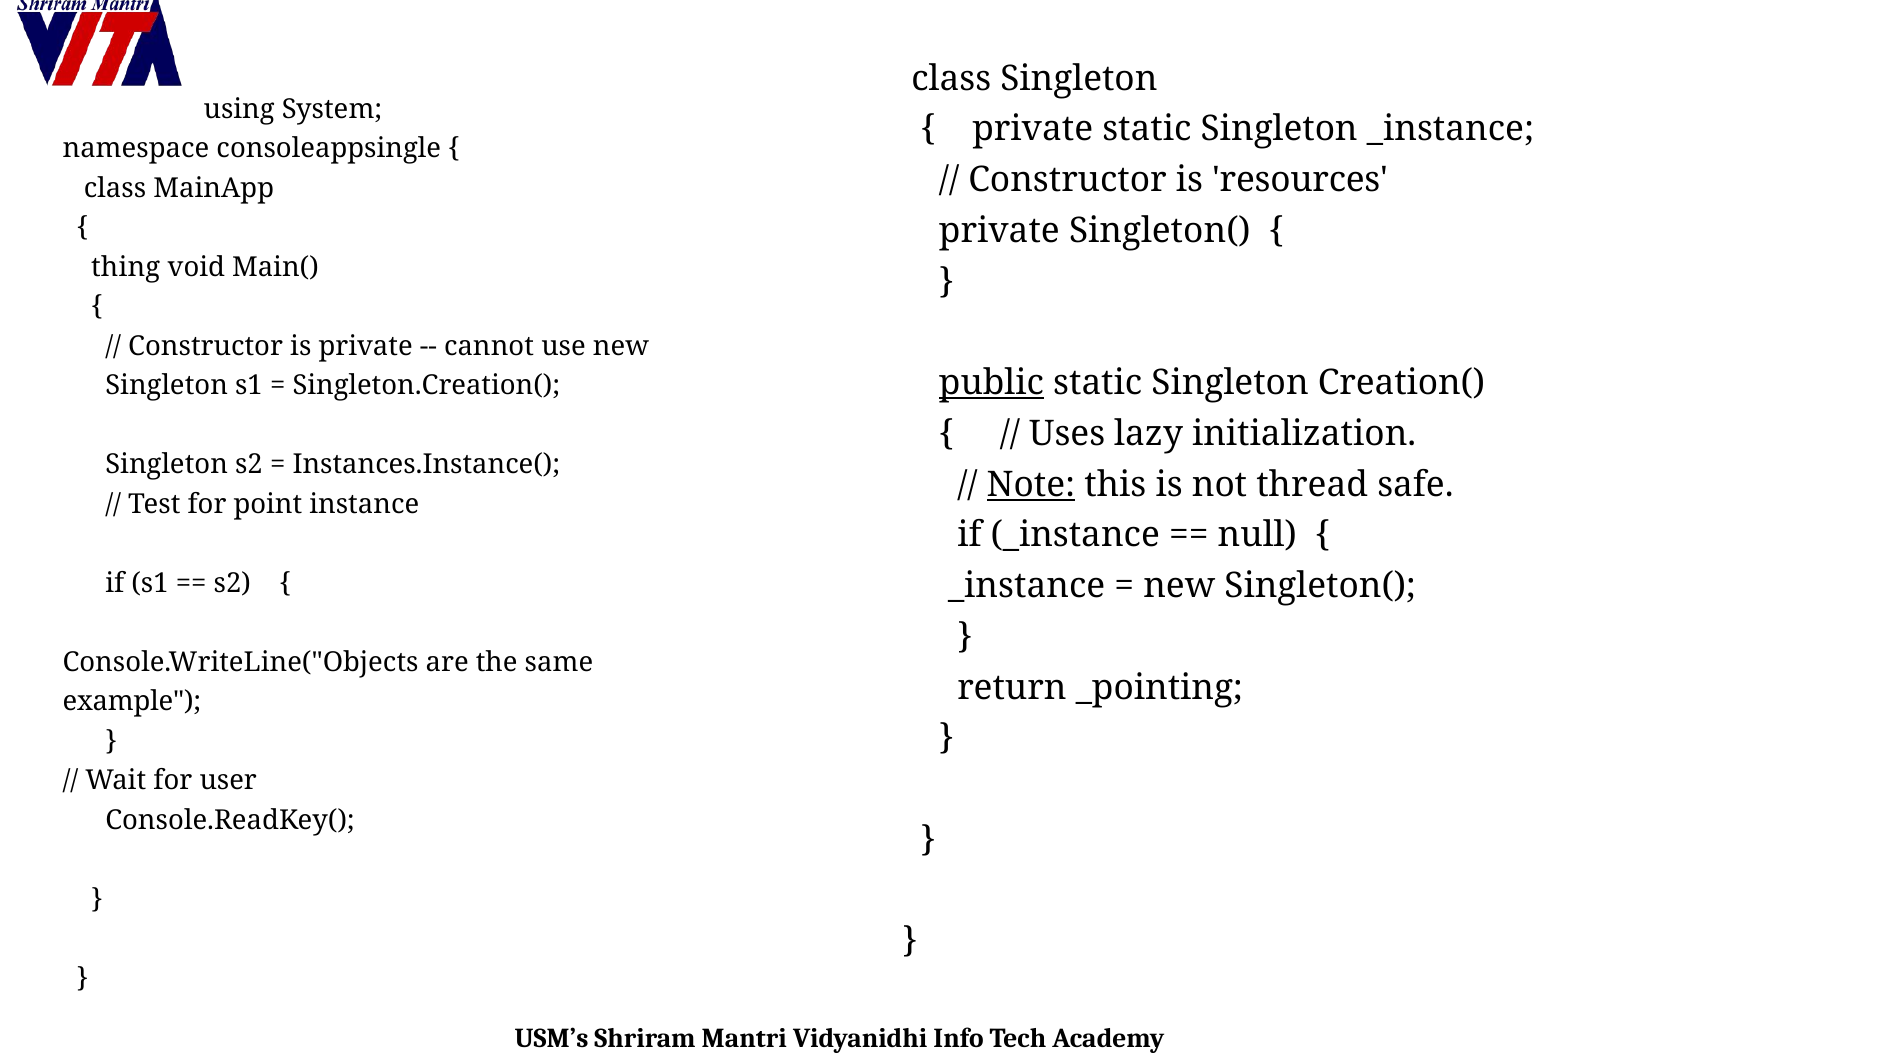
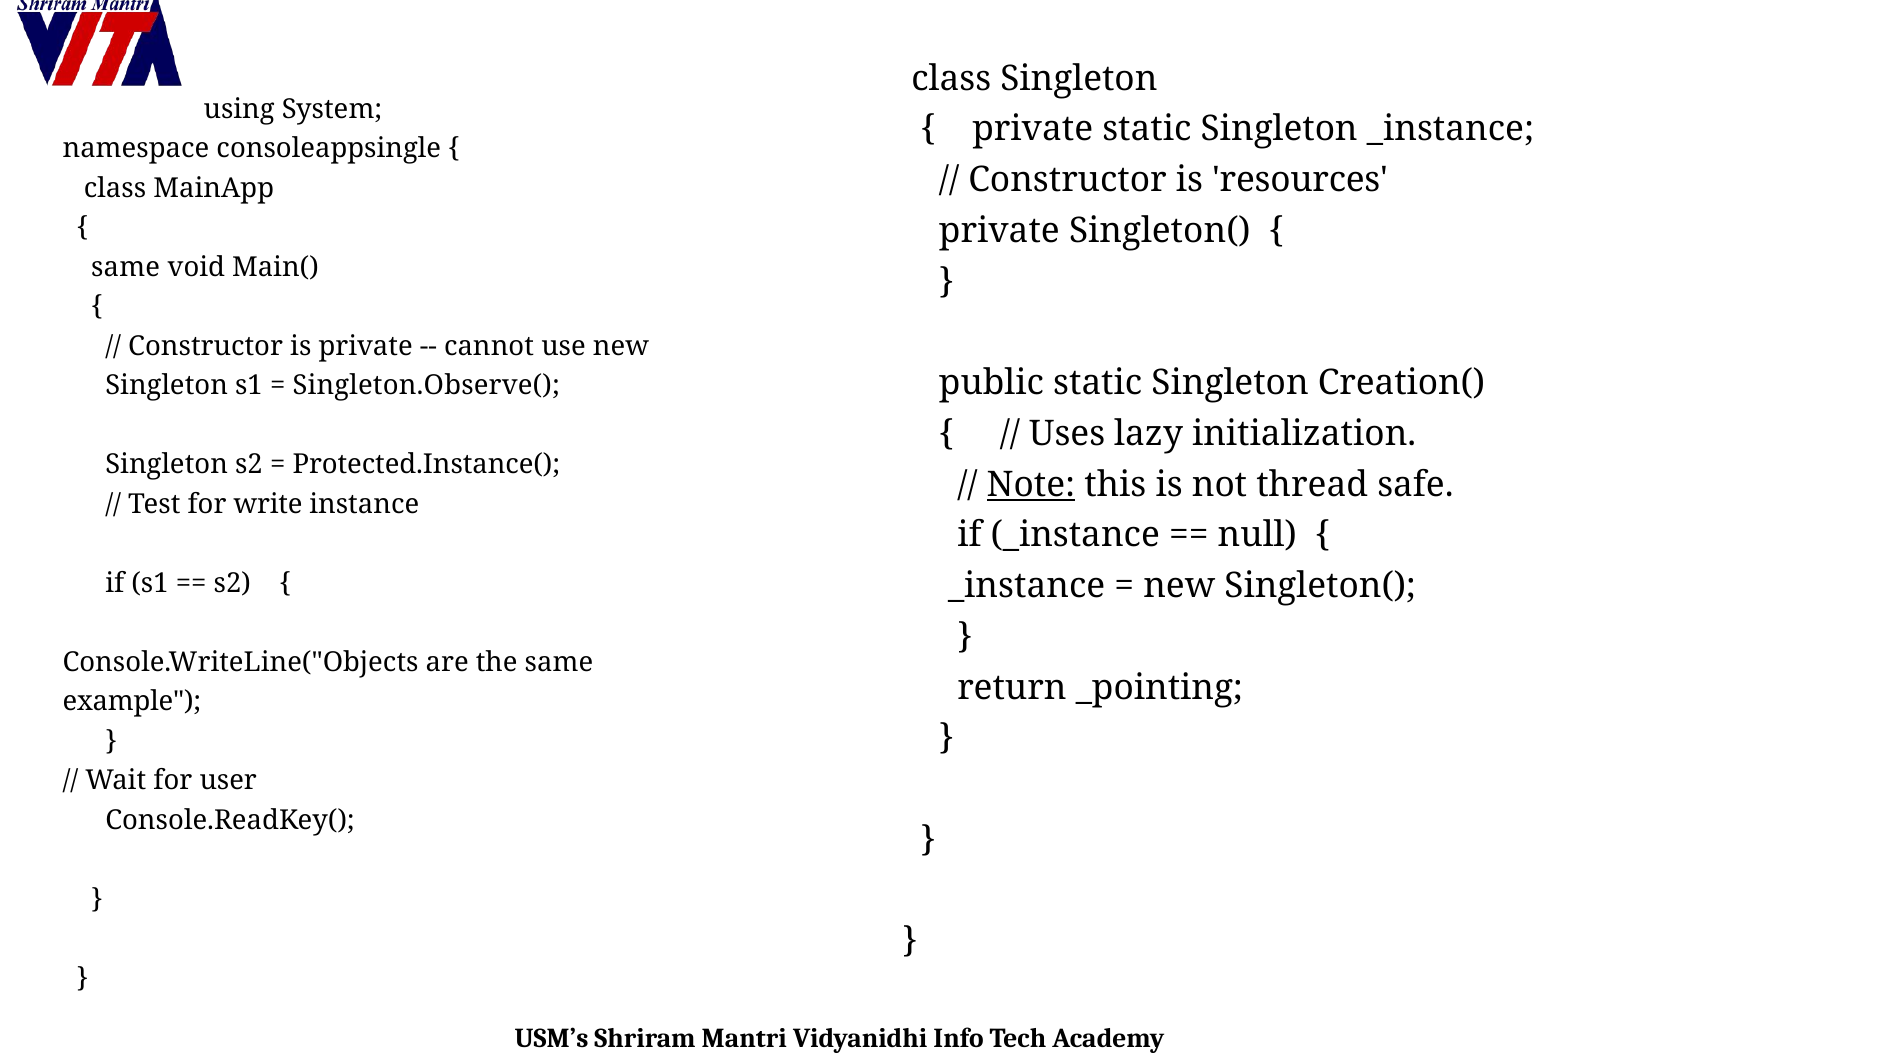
thing at (126, 267): thing -> same
public underline: present -> none
Singleton.Creation(: Singleton.Creation( -> Singleton.Observe(
Instances.Instance(: Instances.Instance( -> Protected.Instance(
point: point -> write
